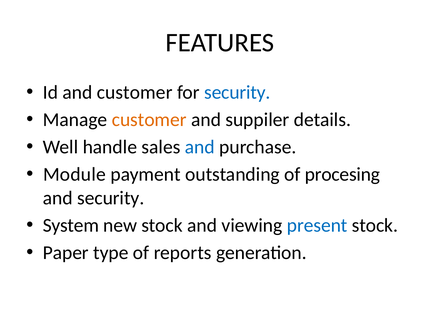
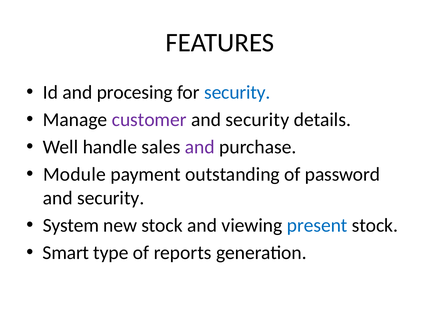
and customer: customer -> procesing
customer at (149, 120) colour: orange -> purple
suppiler at (257, 120): suppiler -> security
and at (200, 147) colour: blue -> purple
procesing: procesing -> password
Paper: Paper -> Smart
